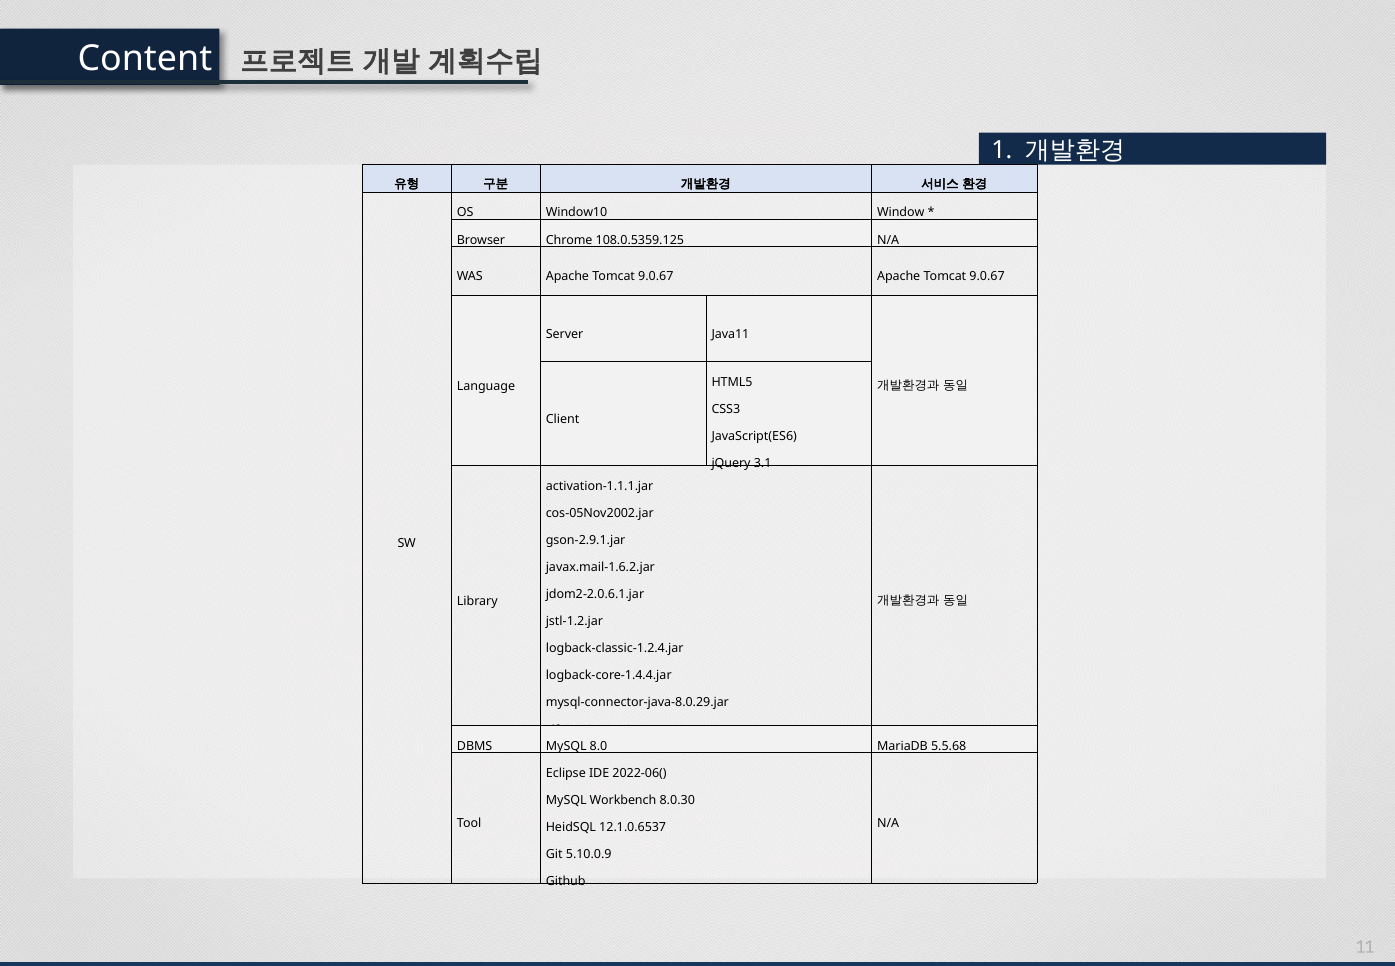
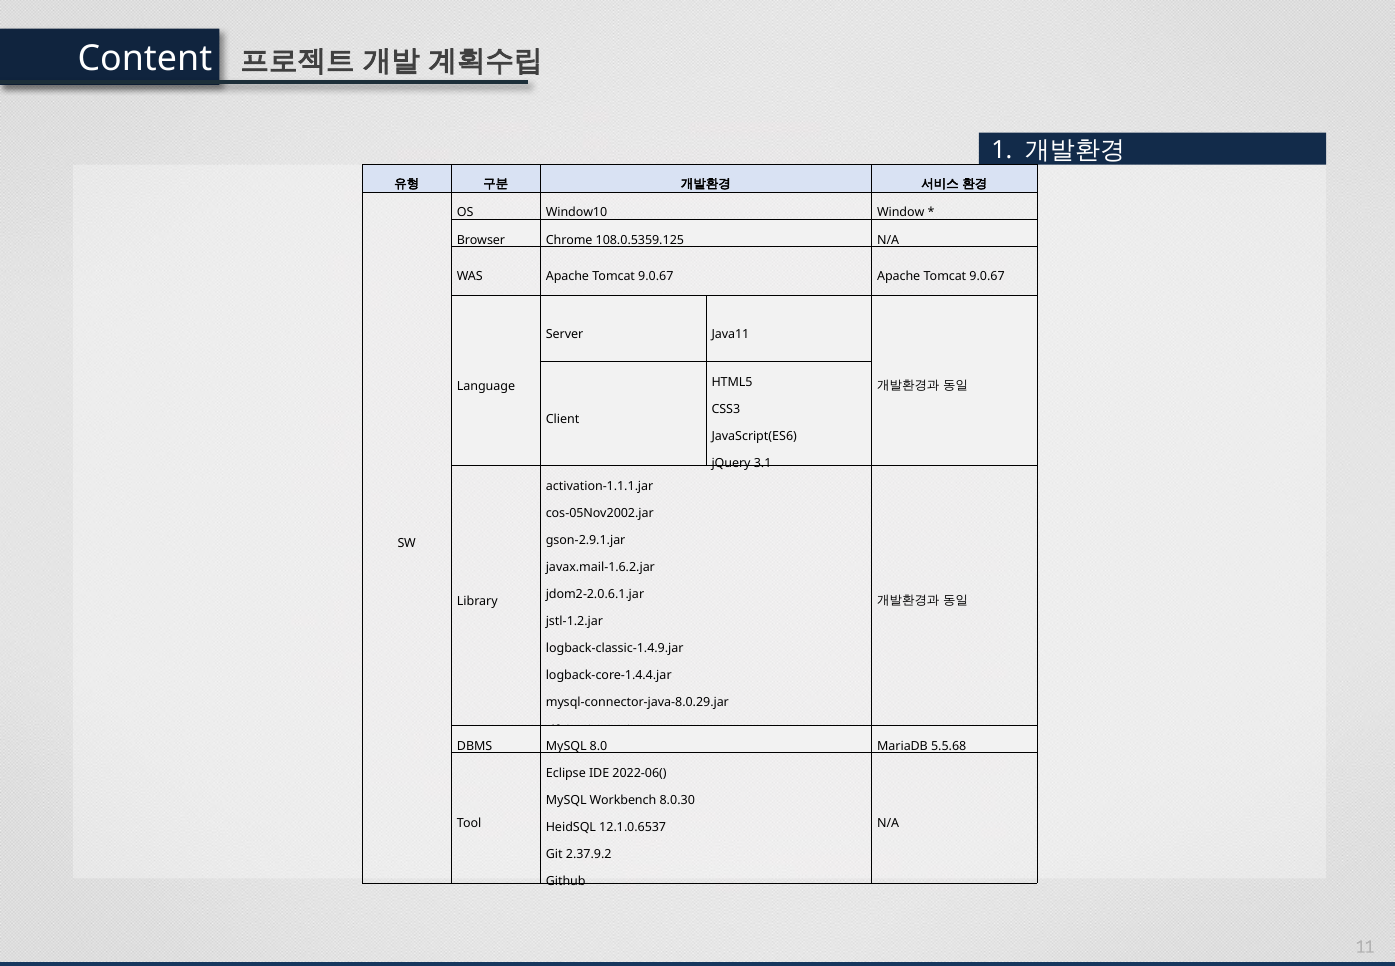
logback-classic-1.2.4.jar: logback-classic-1.2.4.jar -> logback-classic-1.4.9.jar
5.10.0.9: 5.10.0.9 -> 2.37.9.2
